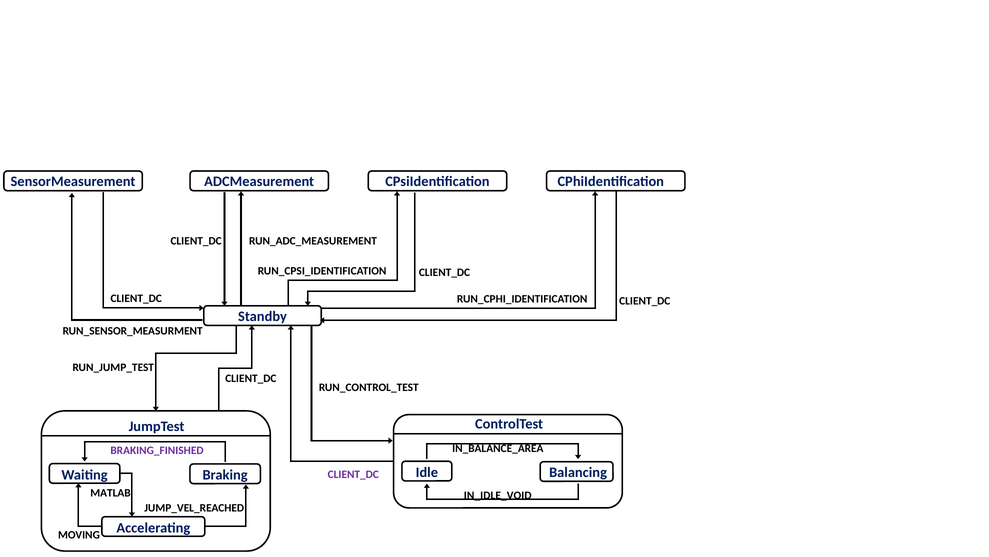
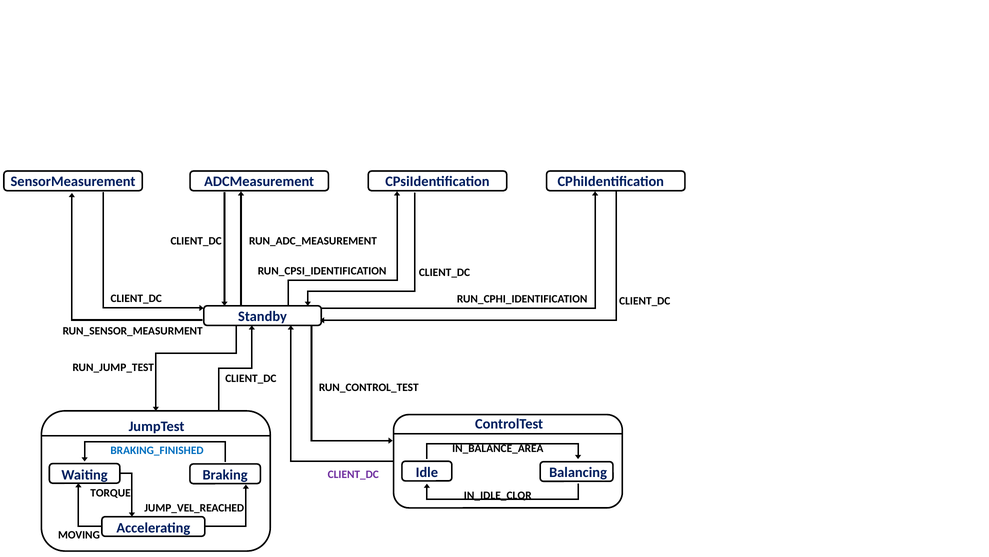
BRAKING_FINISHED colour: purple -> blue
MATLAB: MATLAB -> TORQUE
IN_IDLE_VOID: IN_IDLE_VOID -> IN_IDLE_CLQR
